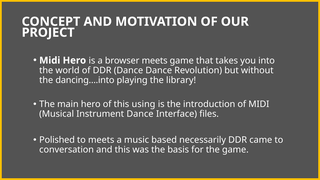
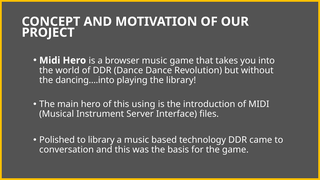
browser meets: meets -> music
Instrument Dance: Dance -> Server
to meets: meets -> library
necessarily: necessarily -> technology
